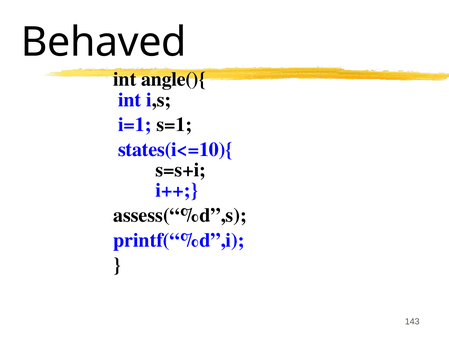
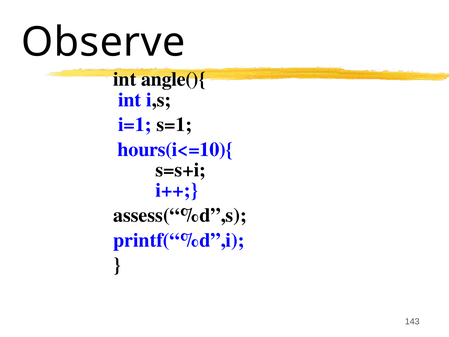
Behaved: Behaved -> Observe
states(i<=10){: states(i<=10){ -> hours(i<=10){
